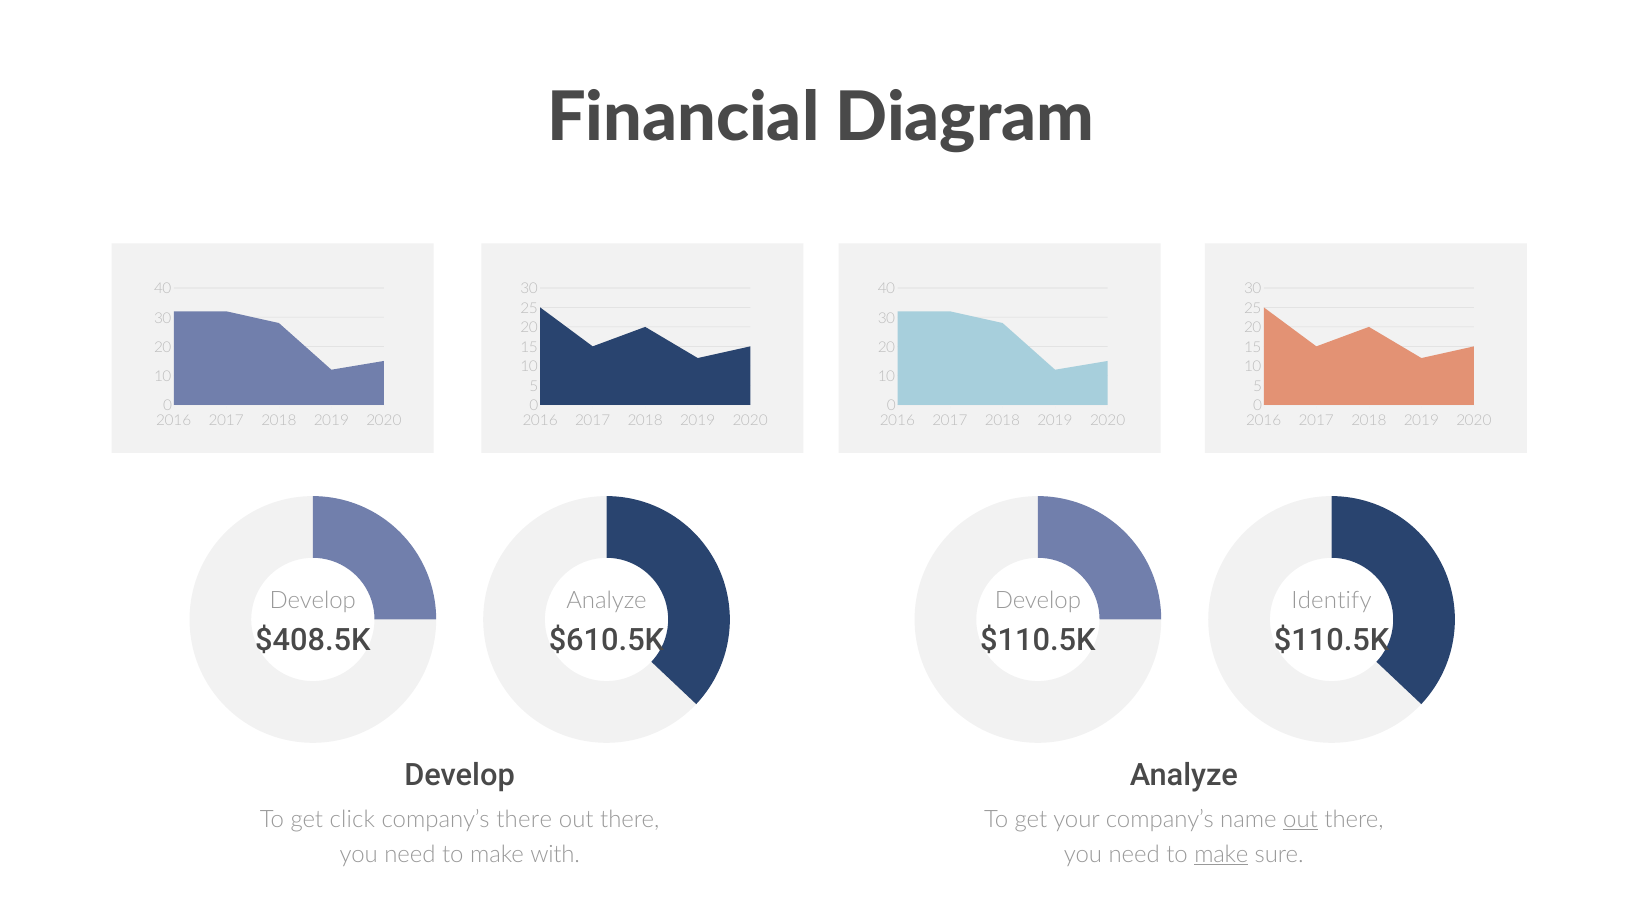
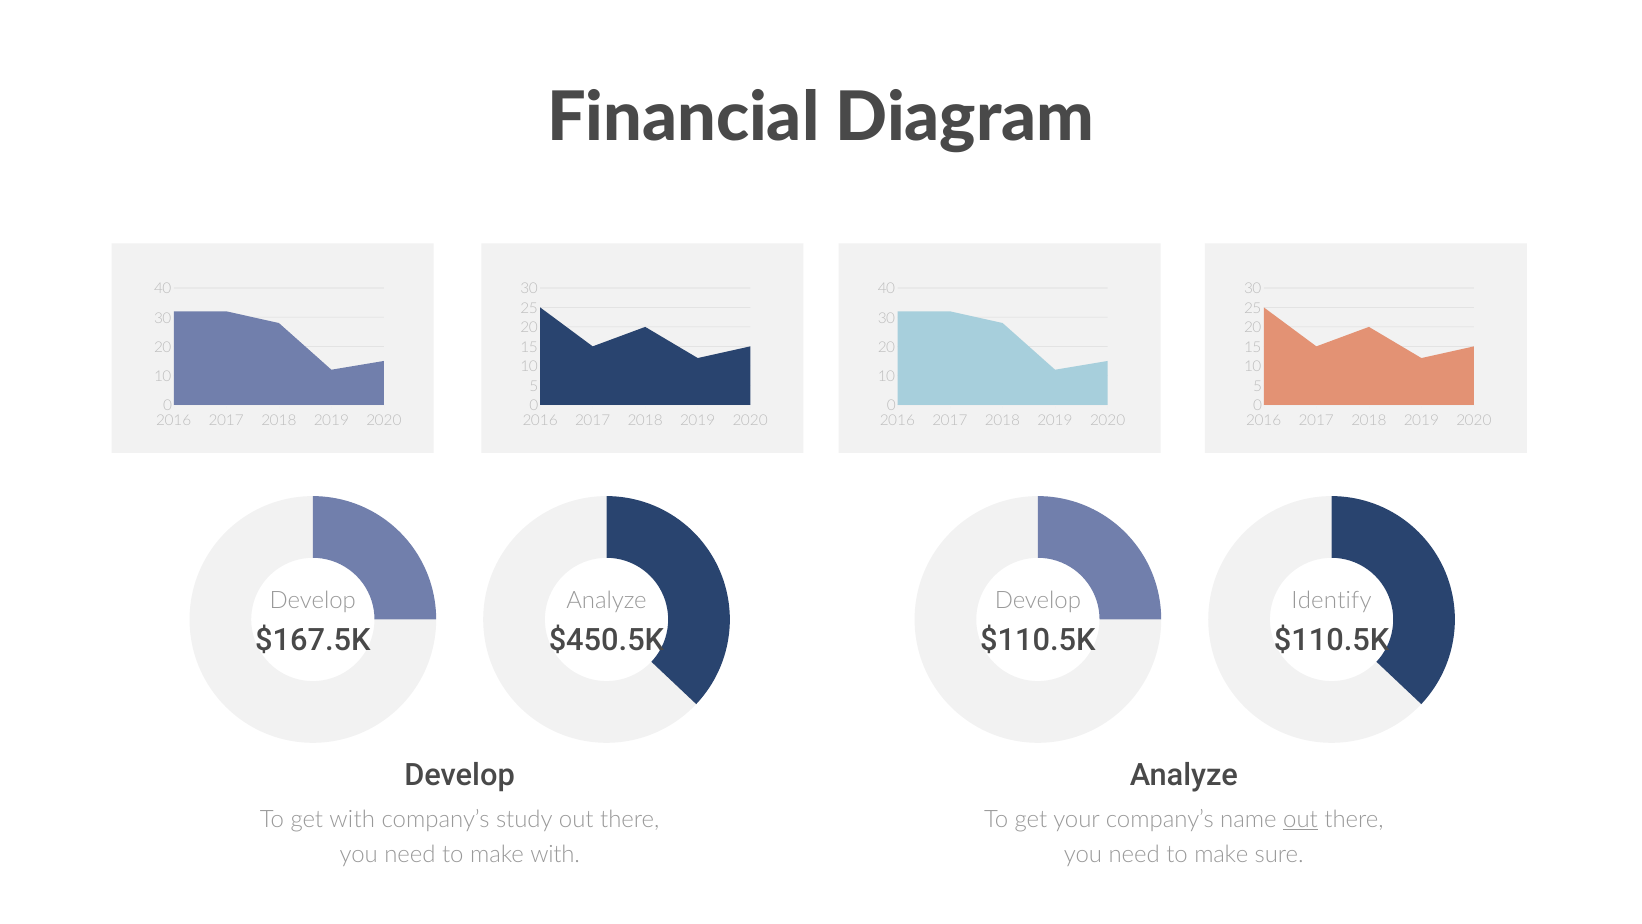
$408.5K: $408.5K -> $167.5K
$610.5K: $610.5K -> $450.5K
get click: click -> with
company’s there: there -> study
make at (1221, 854) underline: present -> none
